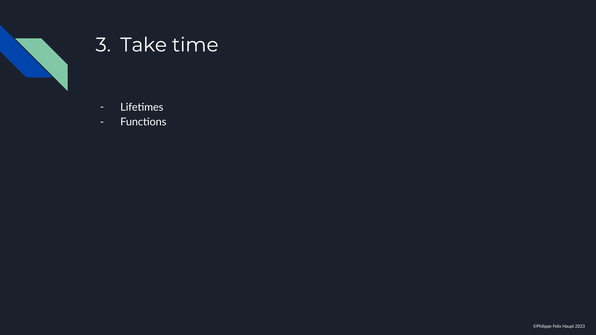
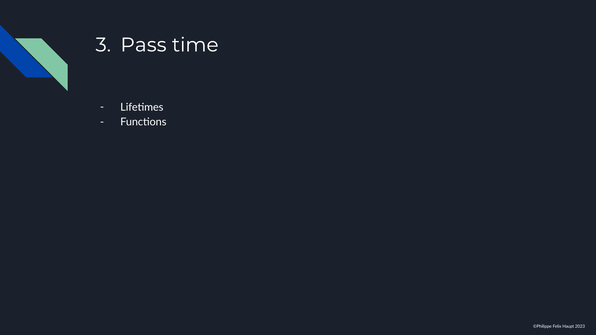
Take: Take -> Pass
